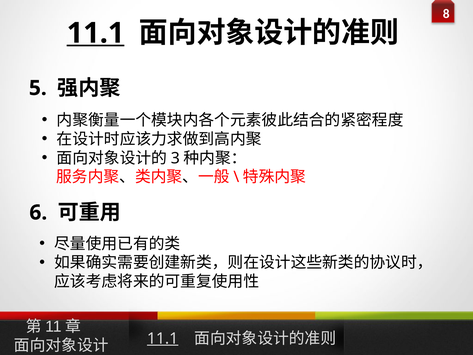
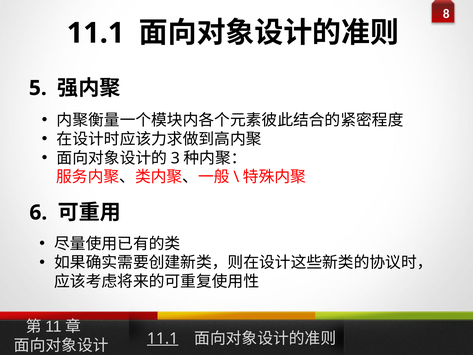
11.1 at (96, 33) underline: present -> none
